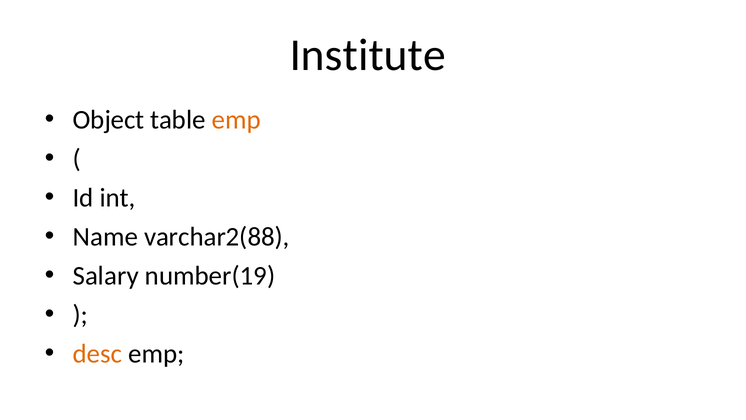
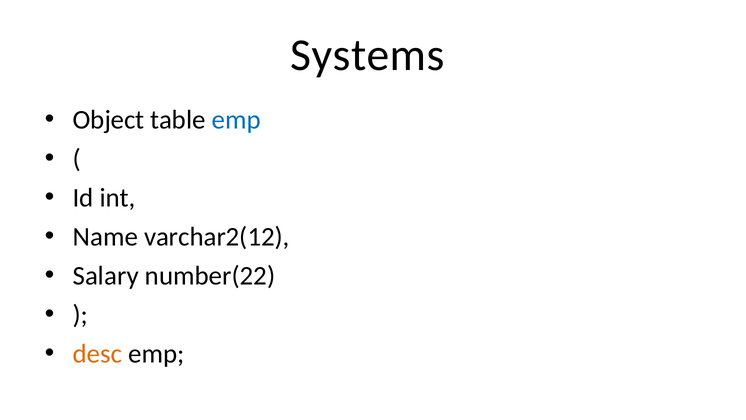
Institute: Institute -> Systems
emp at (236, 120) colour: orange -> blue
varchar2(88: varchar2(88 -> varchar2(12
number(19: number(19 -> number(22
